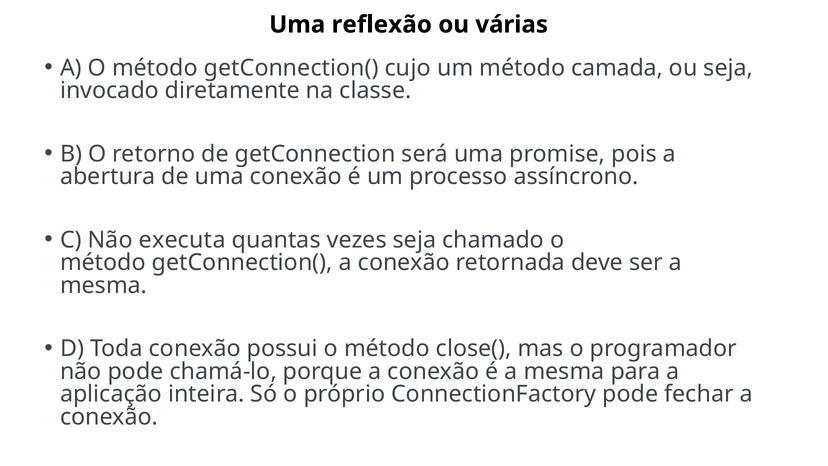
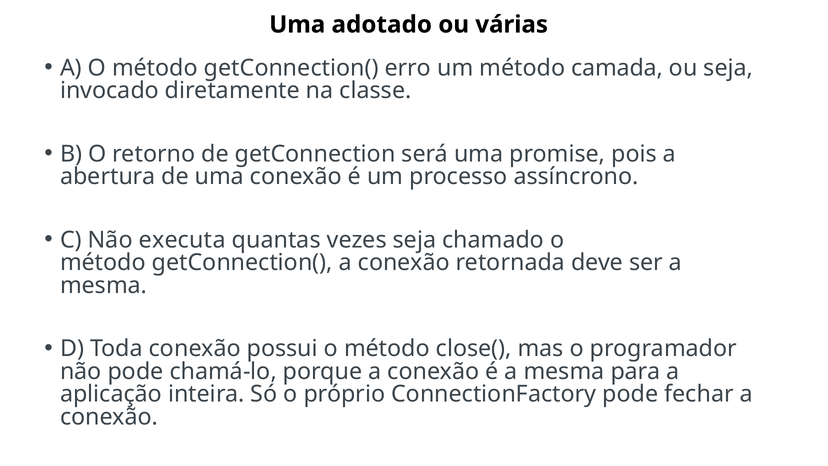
reflexão: reflexão -> adotado
cujo: cujo -> erro
